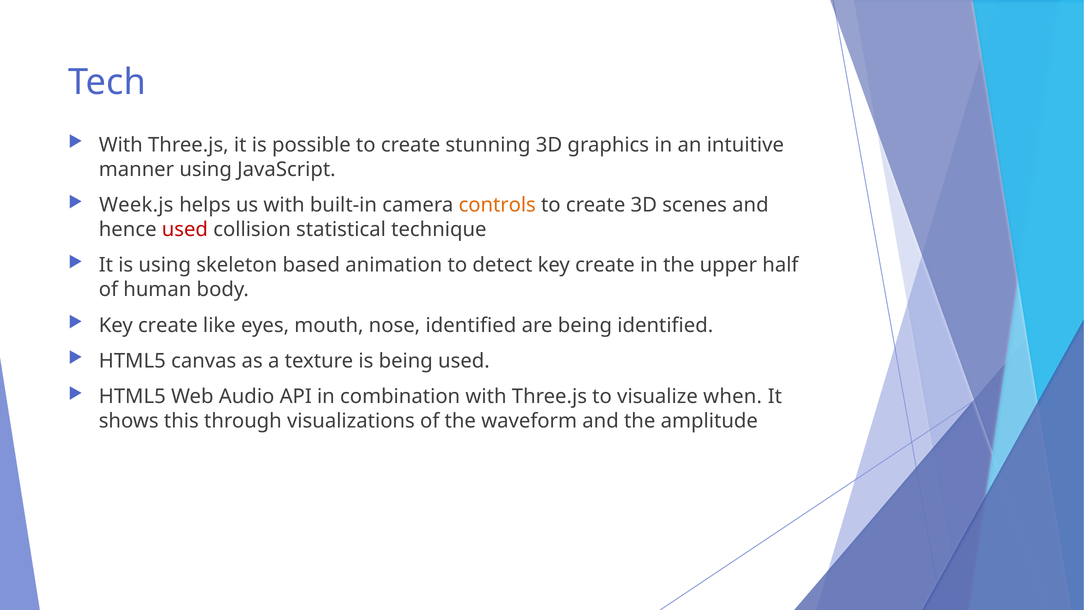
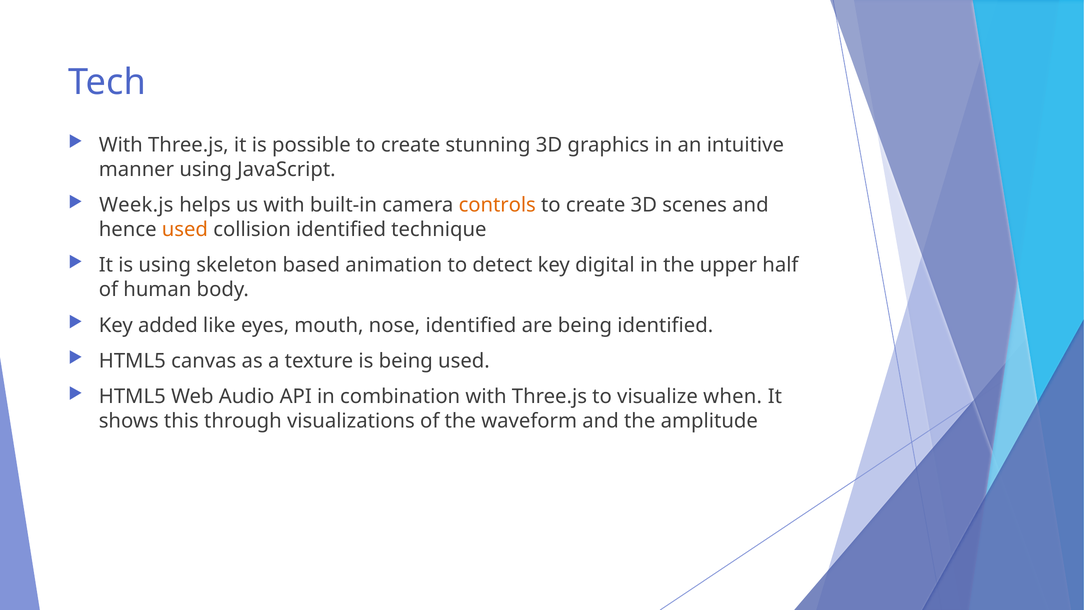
used at (185, 229) colour: red -> orange
collision statistical: statistical -> identified
detect key create: create -> digital
create at (168, 325): create -> added
